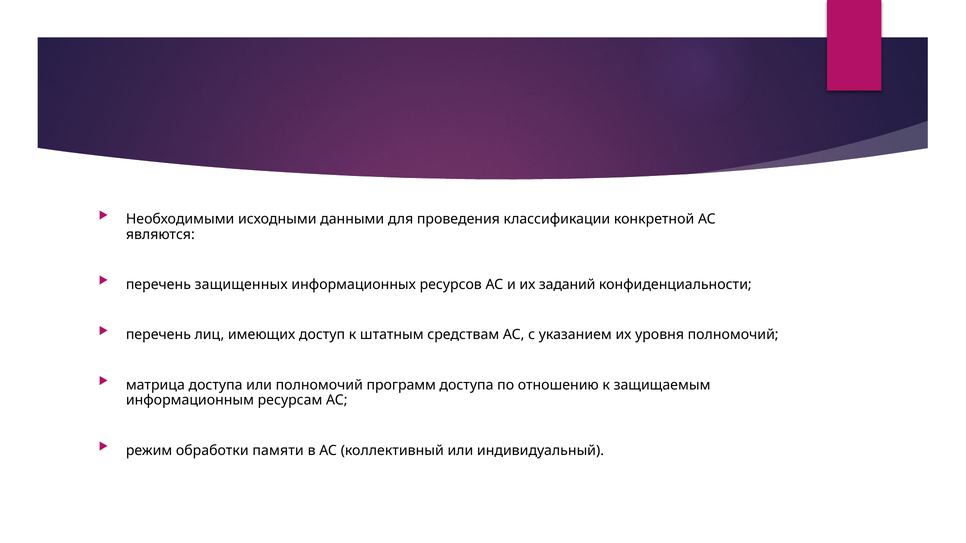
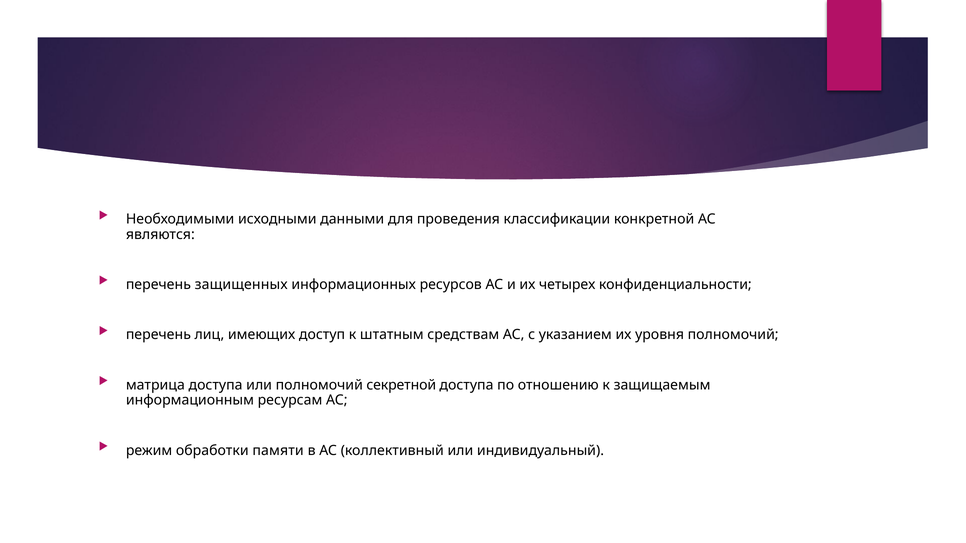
заданий: заданий -> четырех
программ: программ -> секретной
